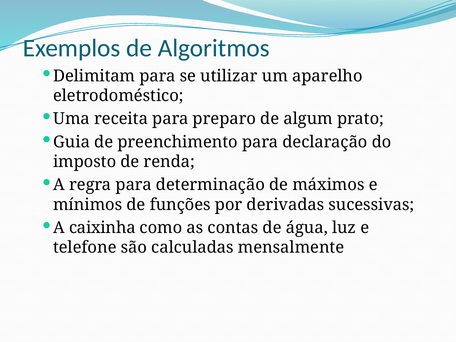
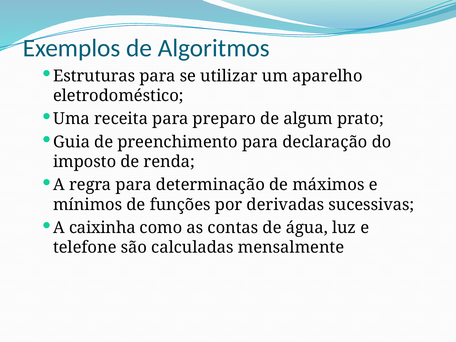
Delimitam: Delimitam -> Estruturas
